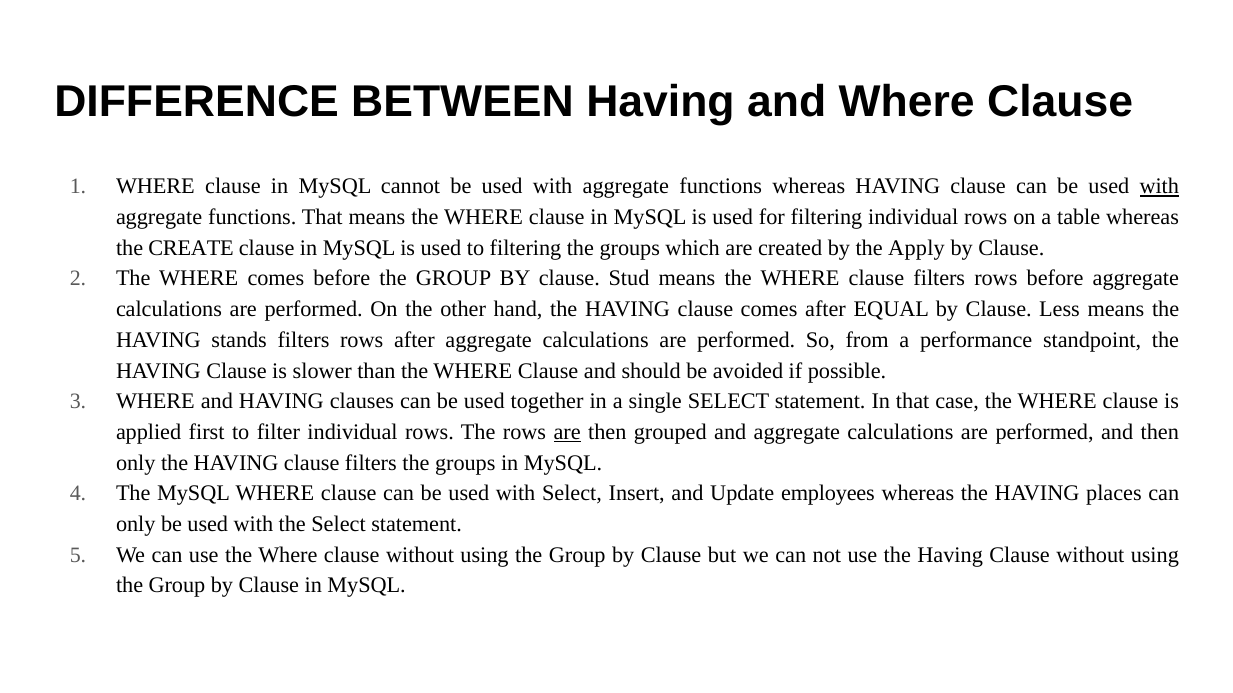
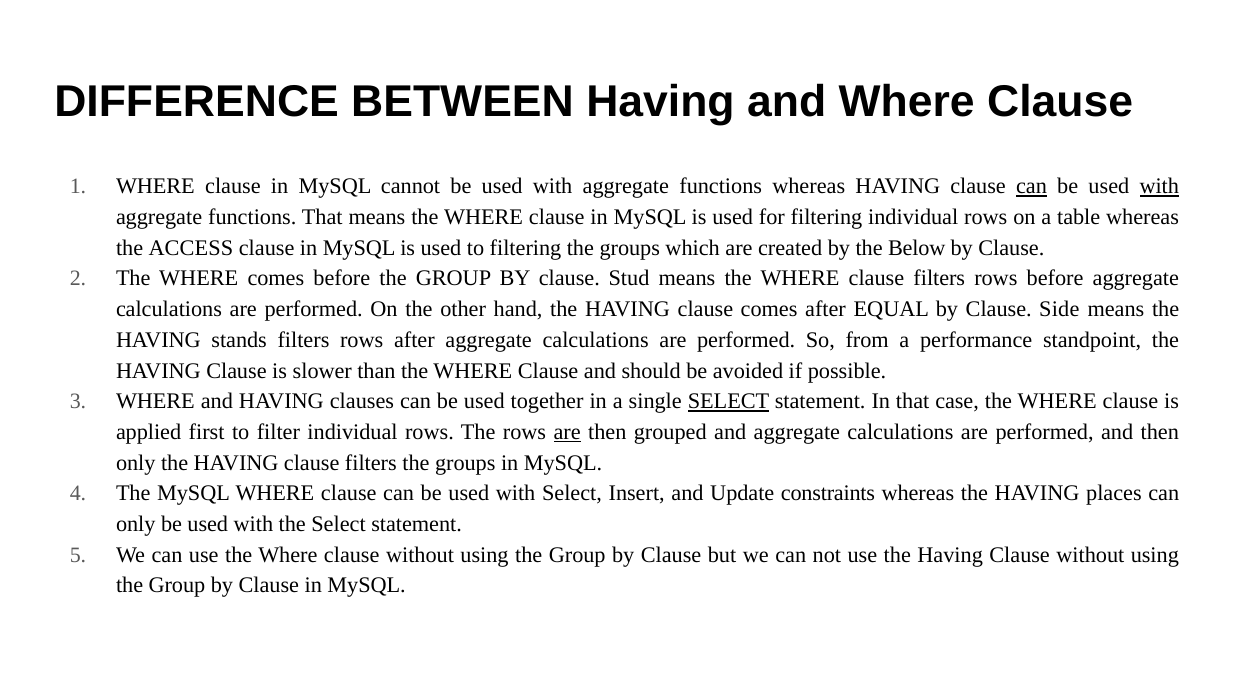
can at (1032, 187) underline: none -> present
CREATE: CREATE -> ACCESS
Apply: Apply -> Below
Less: Less -> Side
SELECT at (729, 402) underline: none -> present
employees: employees -> constraints
